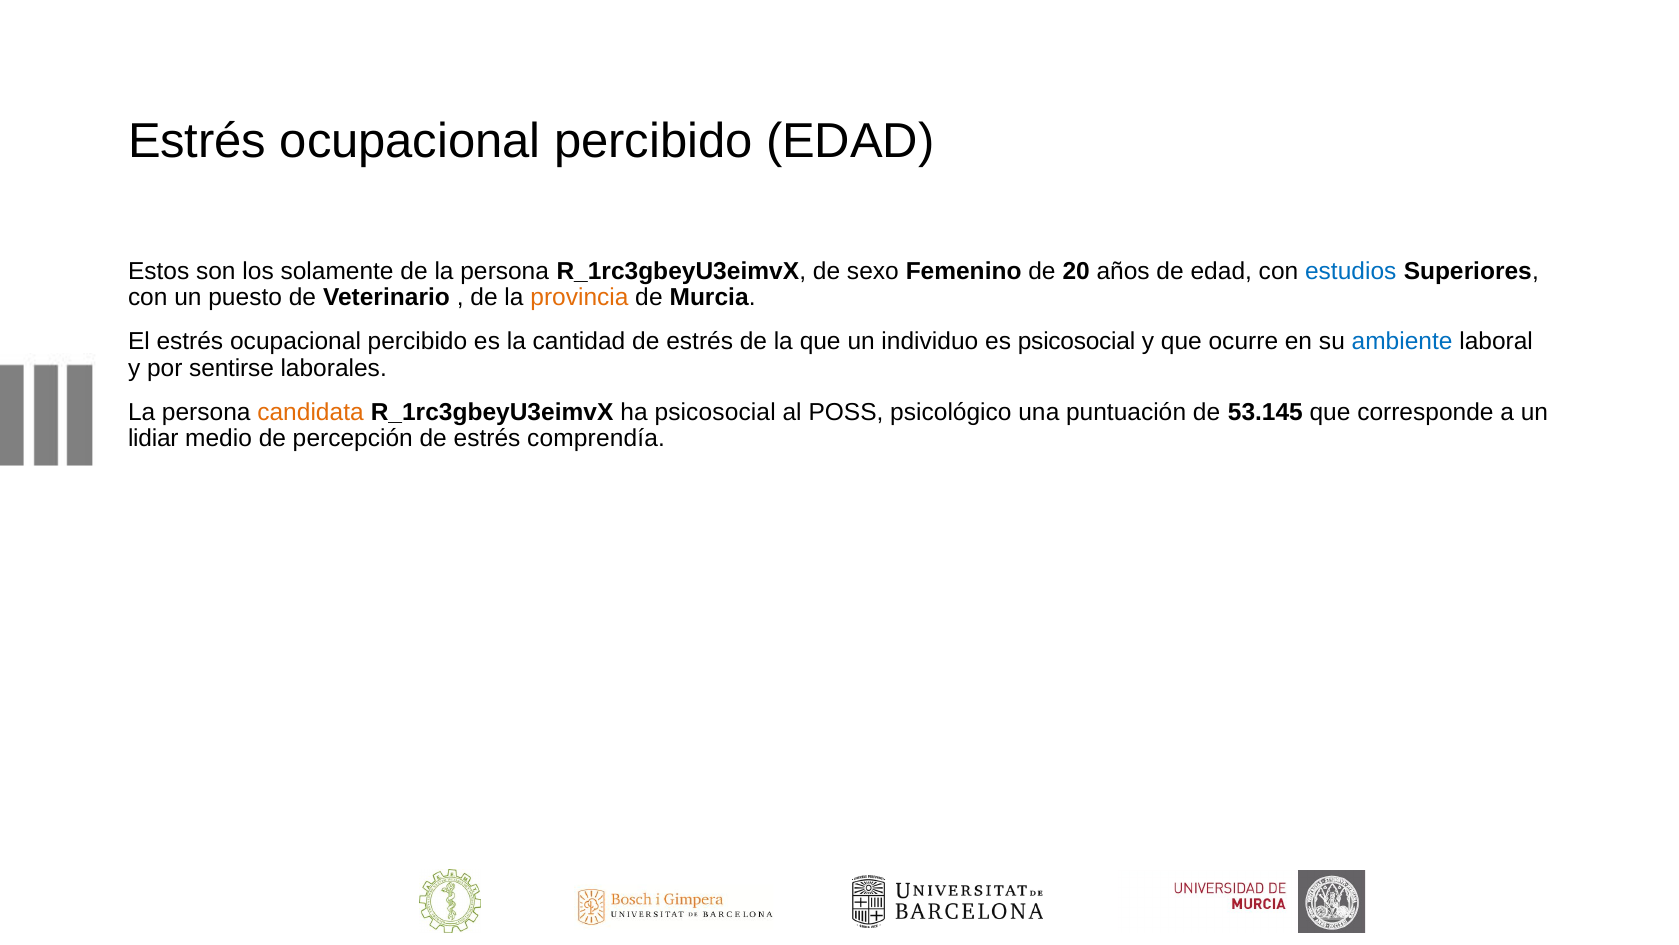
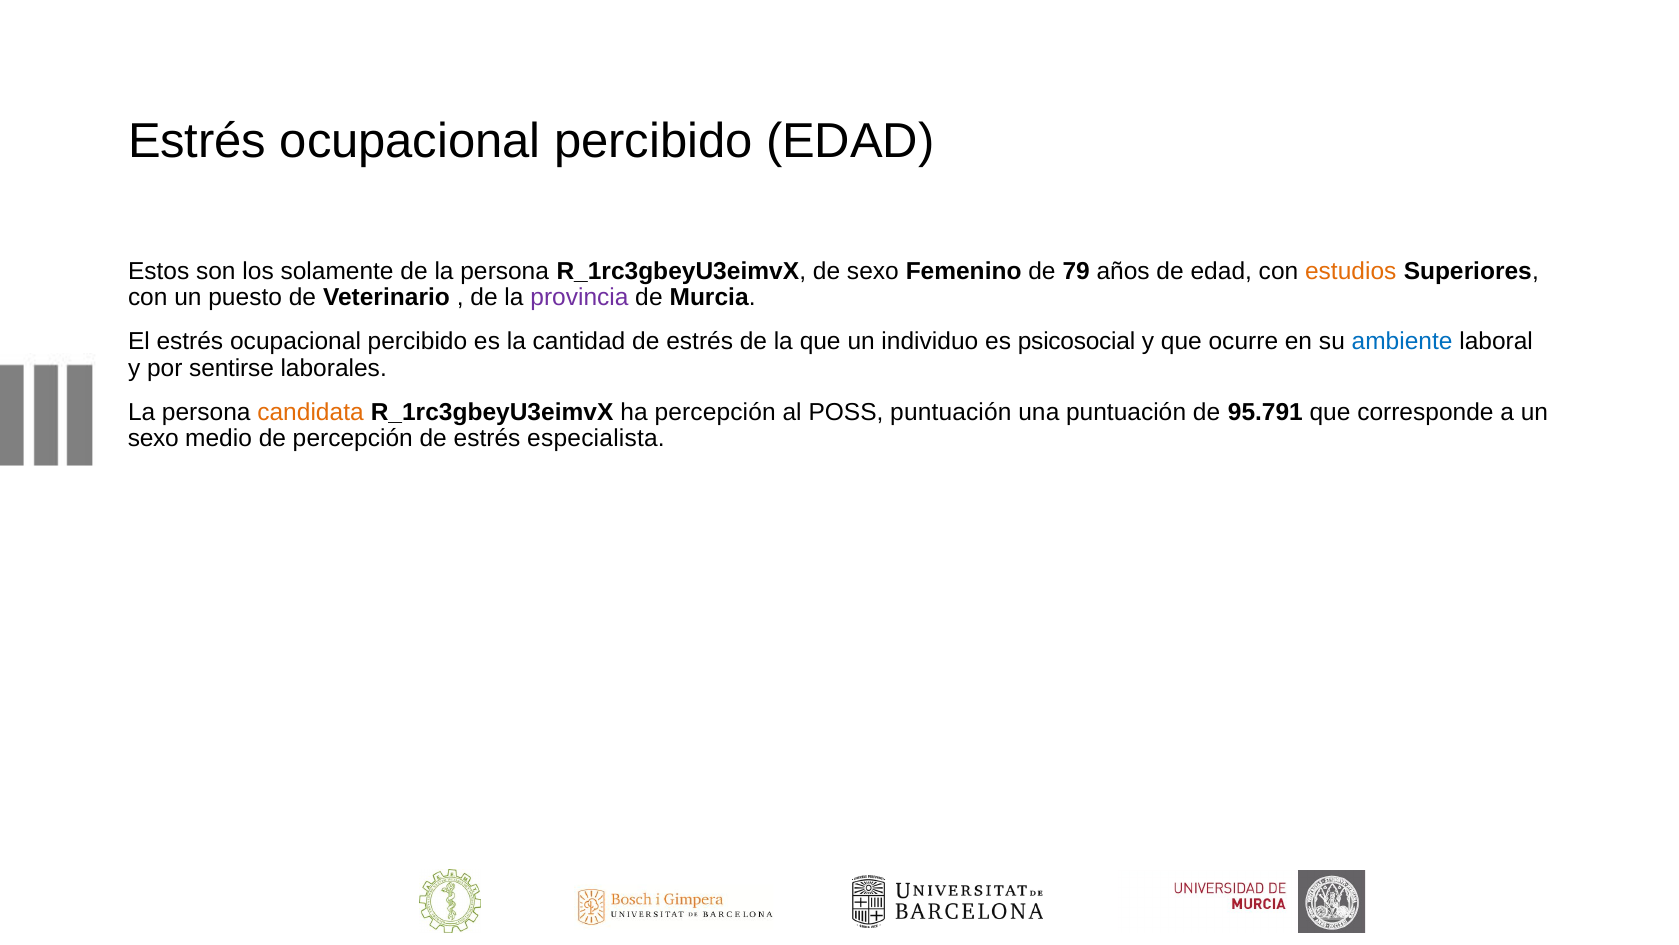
20: 20 -> 79
estudios colour: blue -> orange
provincia colour: orange -> purple
ha psicosocial: psicosocial -> percepción
POSS psicológico: psicológico -> puntuación
53.145: 53.145 -> 95.791
lidiar at (153, 438): lidiar -> sexo
comprendía: comprendía -> especialista
